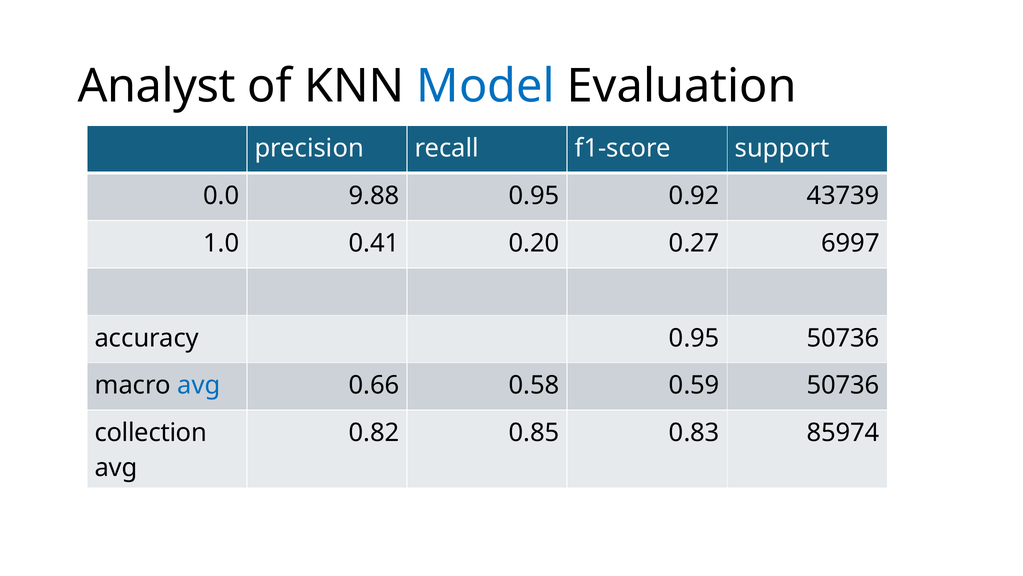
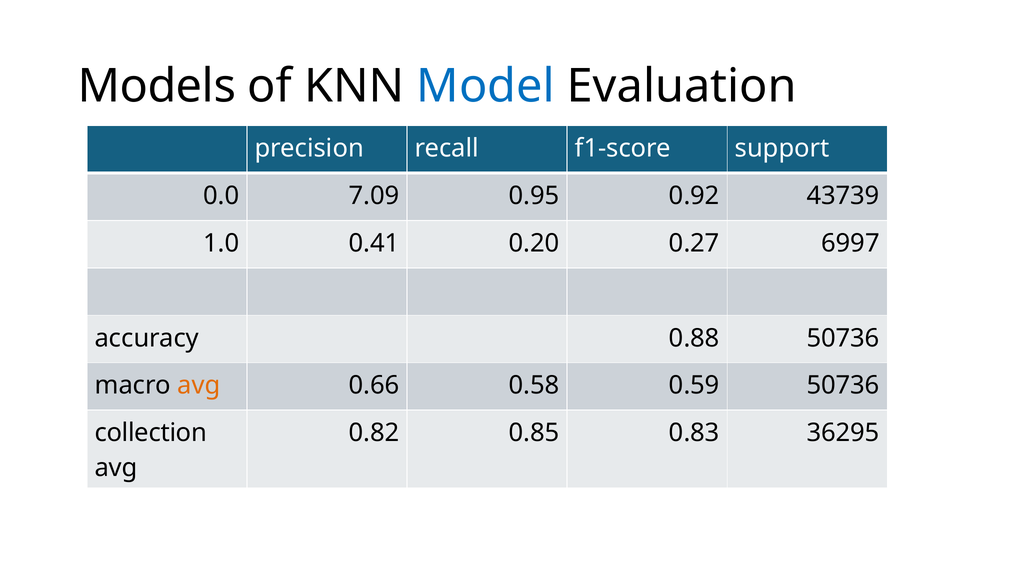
Analyst: Analyst -> Models
9.88: 9.88 -> 7.09
accuracy 0.95: 0.95 -> 0.88
avg at (199, 385) colour: blue -> orange
85974: 85974 -> 36295
